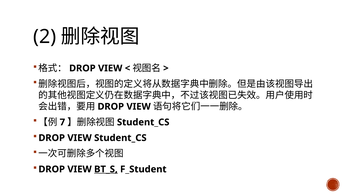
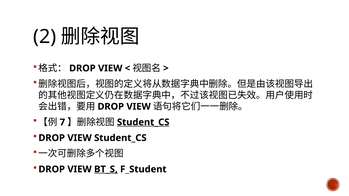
Student_CS at (143, 122) underline: none -> present
